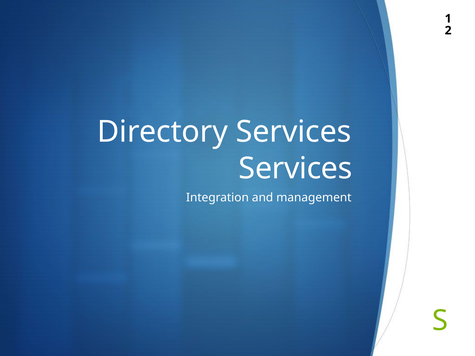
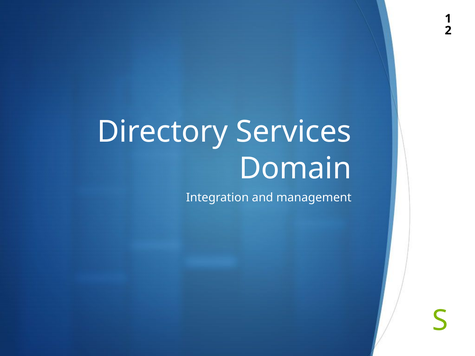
Services at (295, 168): Services -> Domain
